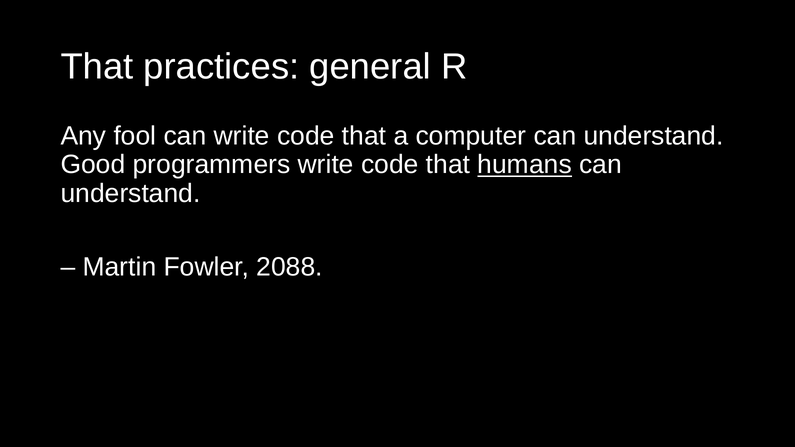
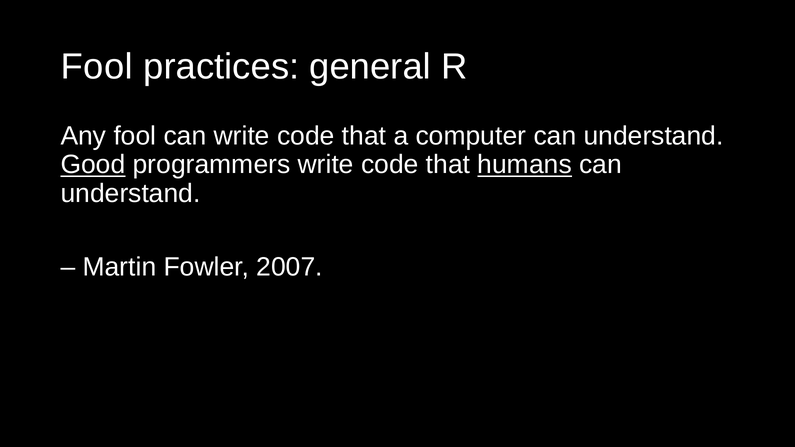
That at (97, 67): That -> Fool
Good underline: none -> present
2088: 2088 -> 2007
